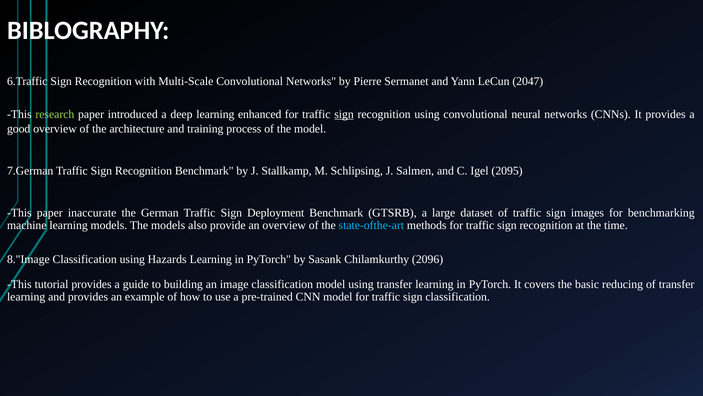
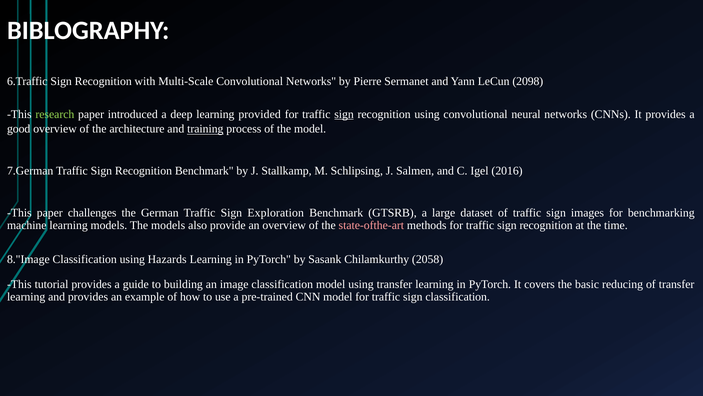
2047: 2047 -> 2098
enhanced: enhanced -> provided
training underline: none -> present
2095: 2095 -> 2016
inaccurate: inaccurate -> challenges
Deployment: Deployment -> Exploration
state-ofthe-art colour: light blue -> pink
2096: 2096 -> 2058
